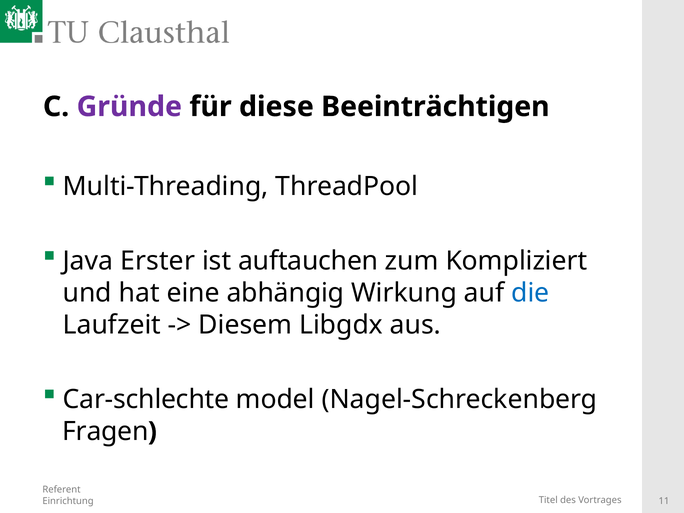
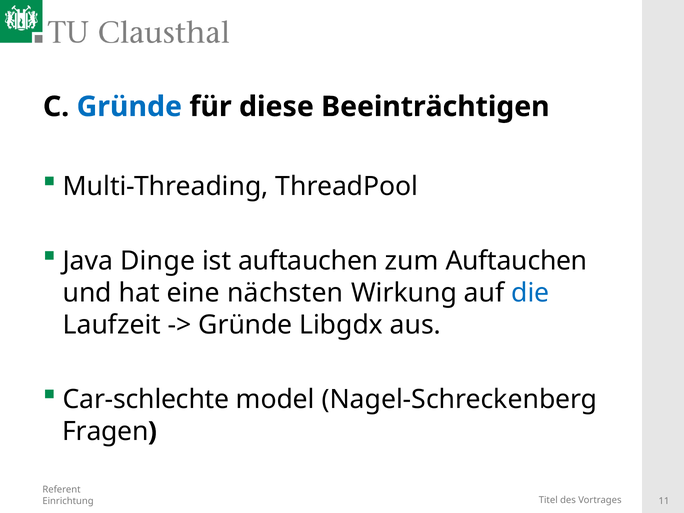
Gründe at (129, 107) colour: purple -> blue
Erster: Erster -> Dinge
zum Kompliziert: Kompliziert -> Auftauchen
abhängig: abhängig -> nächsten
Diesem at (245, 325): Diesem -> Gründe
